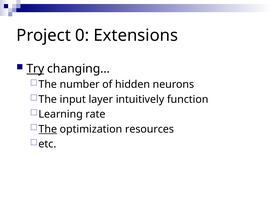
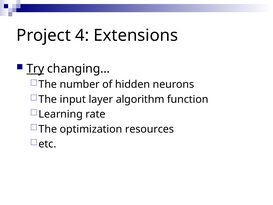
0: 0 -> 4
intuitively: intuitively -> algorithm
The at (48, 129) underline: present -> none
